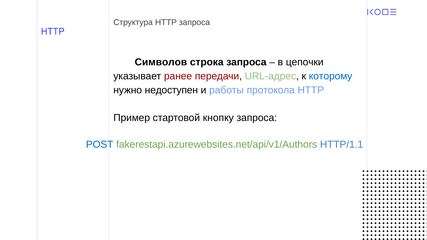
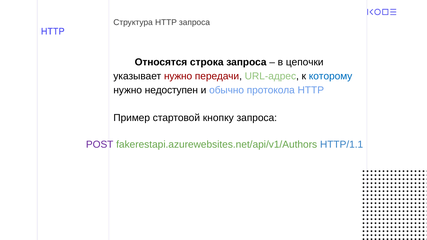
Символов: Символов -> Относятся
указывает ранее: ранее -> нужно
работы: работы -> обычно
POST colour: blue -> purple
